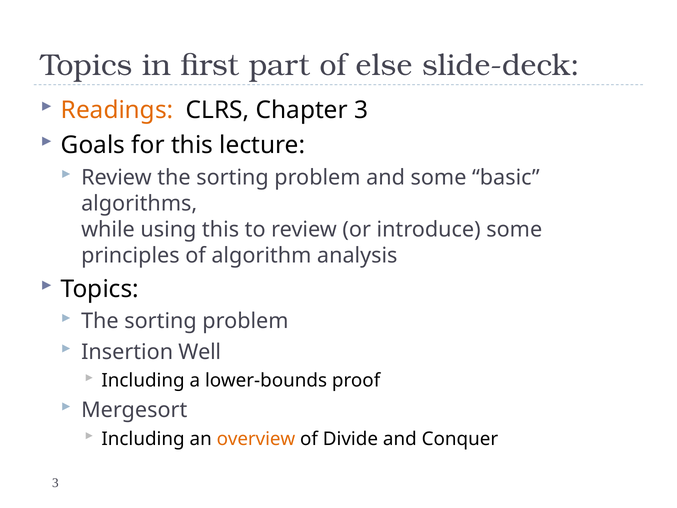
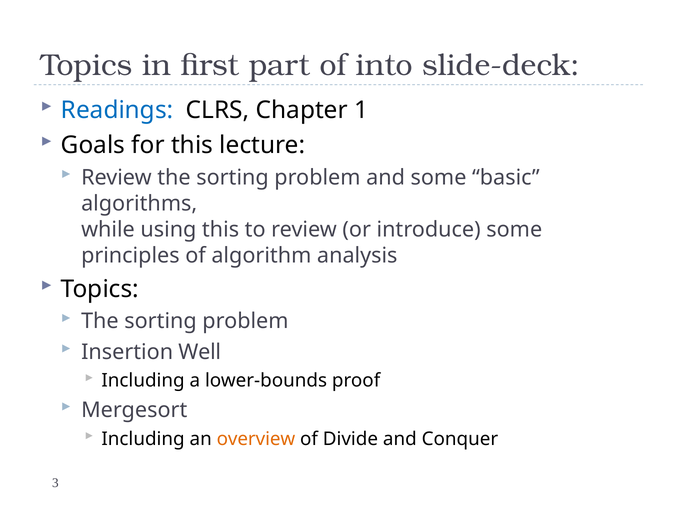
else: else -> into
Readings colour: orange -> blue
Chapter 3: 3 -> 1
